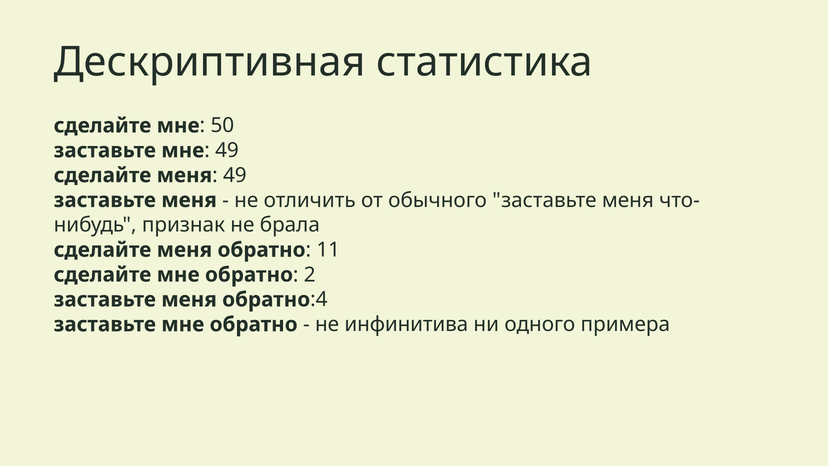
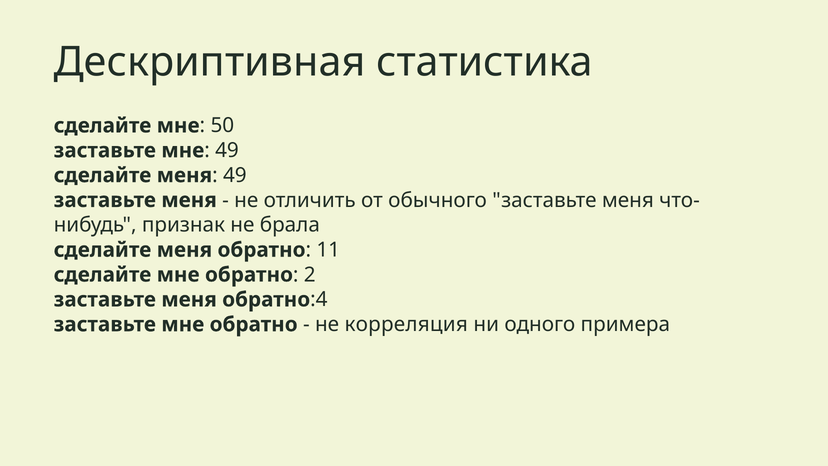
инфинитива: инфинитива -> корреляция
